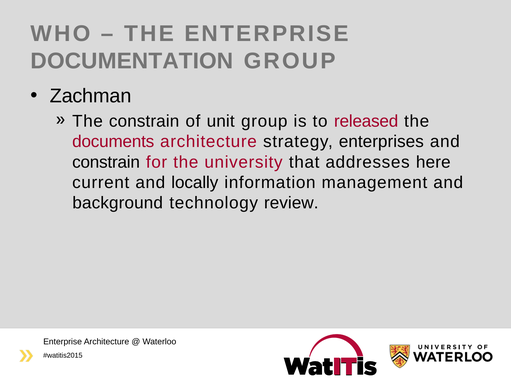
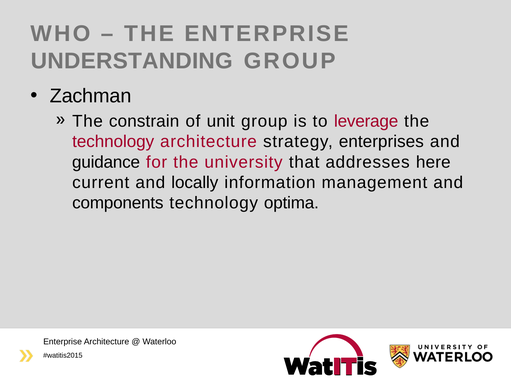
DOCUMENTATION: DOCUMENTATION -> UNDERSTANDING
released: released -> leverage
documents at (113, 142): documents -> technology
constrain at (106, 162): constrain -> guidance
background: background -> components
review: review -> optima
